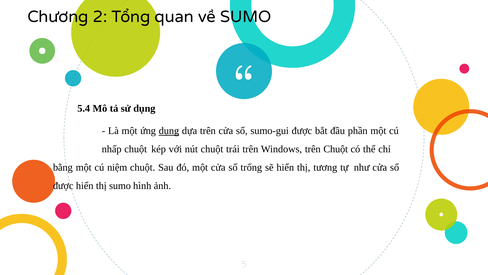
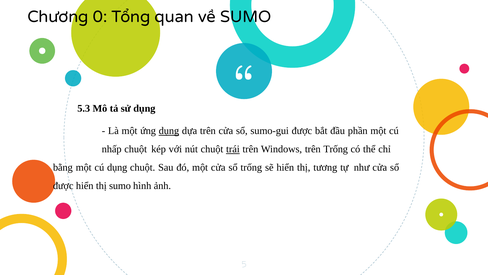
2: 2 -> 0
5.4: 5.4 -> 5.3
trái underline: none -> present
trên Chuột: Chuột -> Trống
cú niệm: niệm -> dụng
